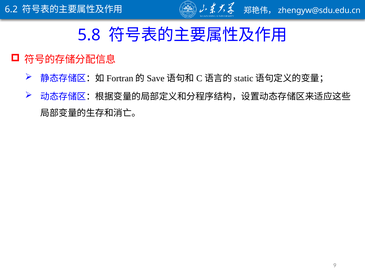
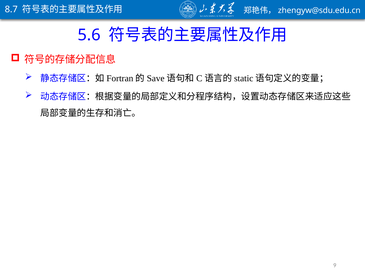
6.2: 6.2 -> 8.7
5.8: 5.8 -> 5.6
